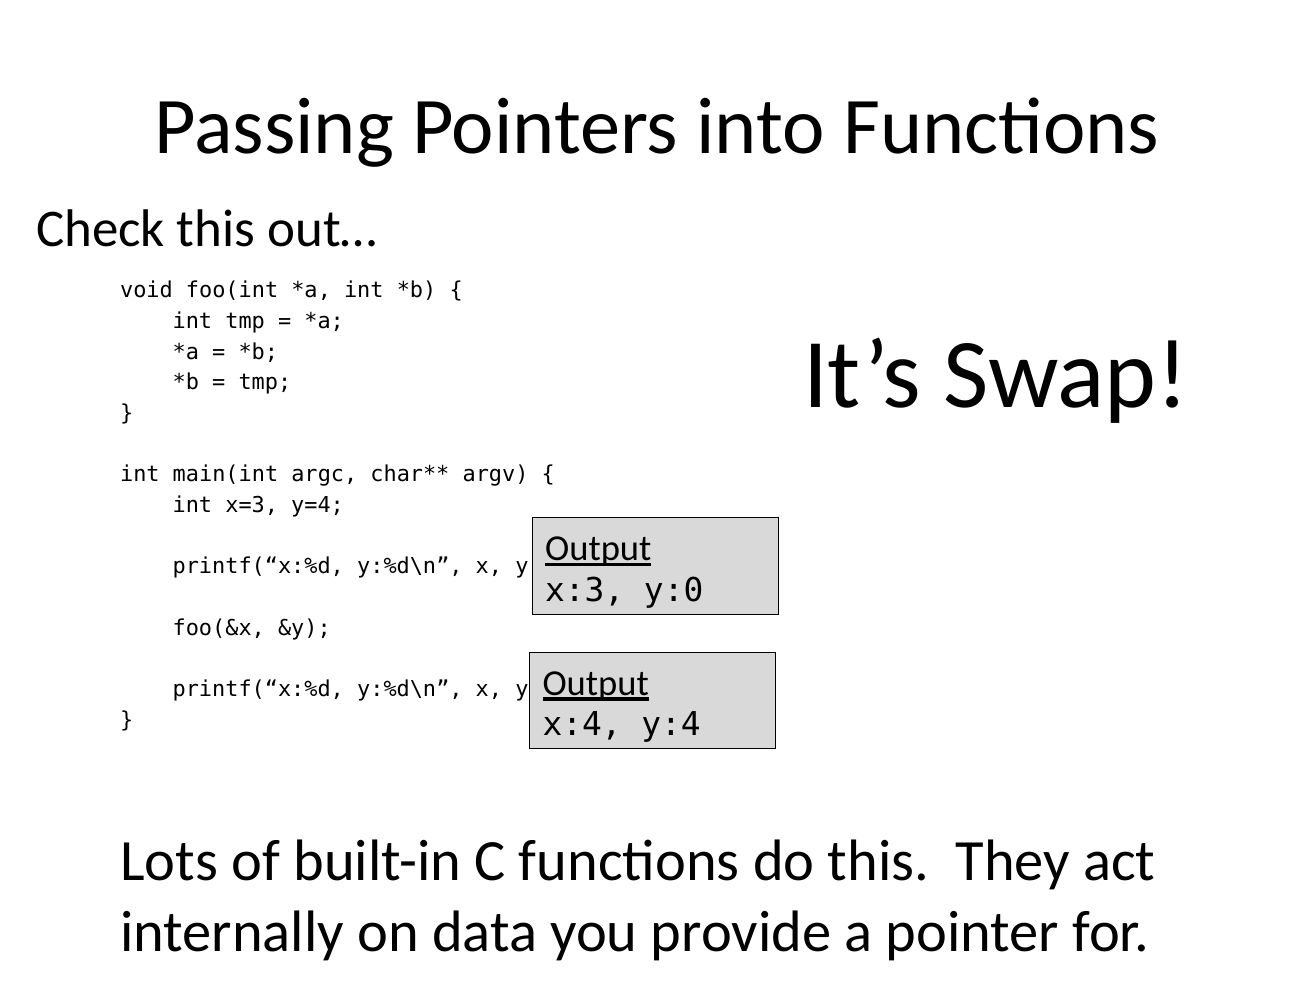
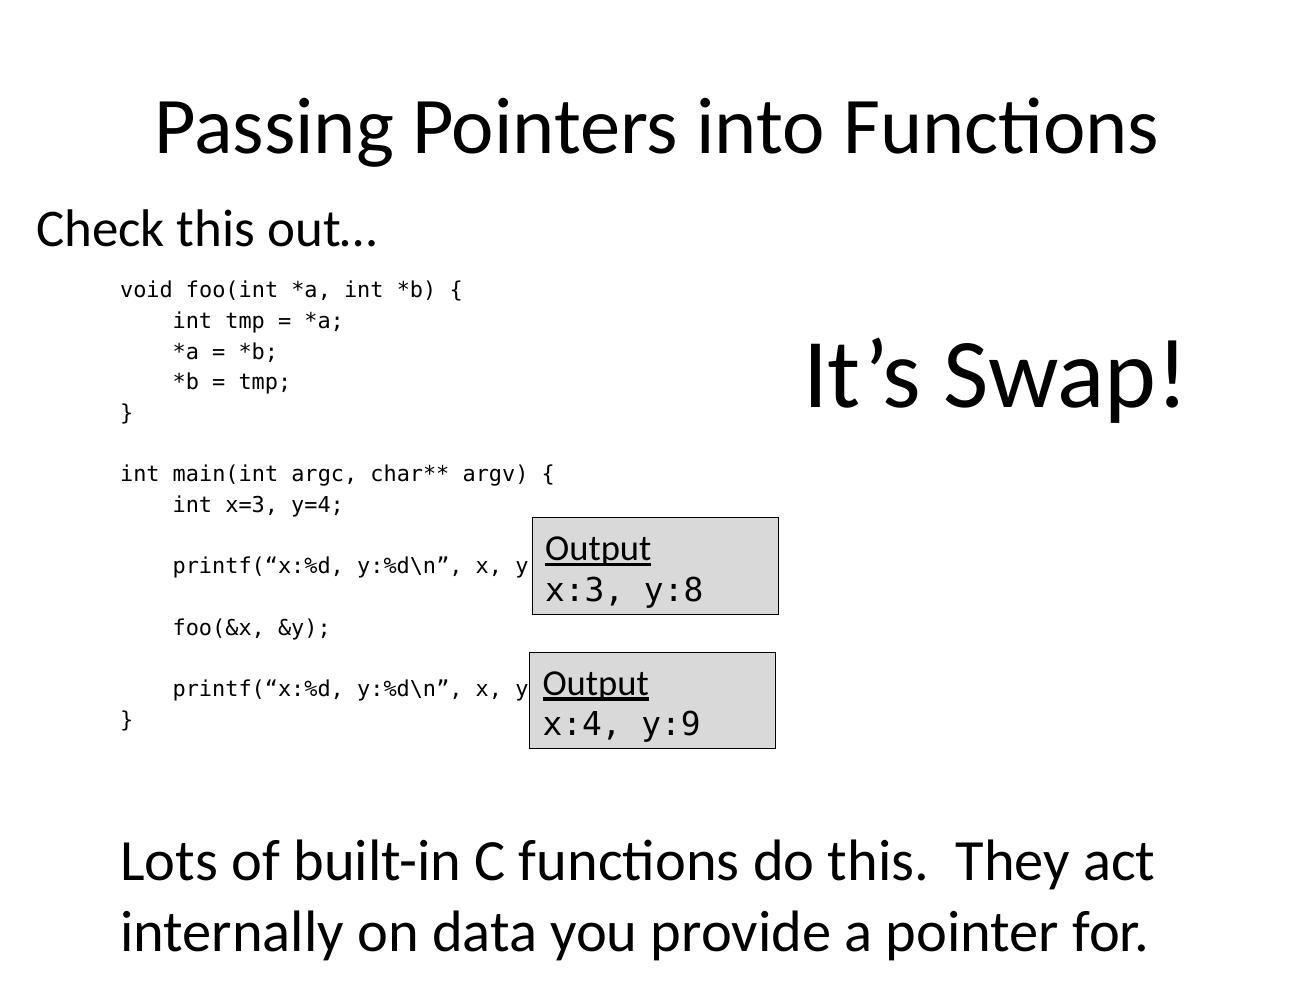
y:0: y:0 -> y:8
y:4: y:4 -> y:9
